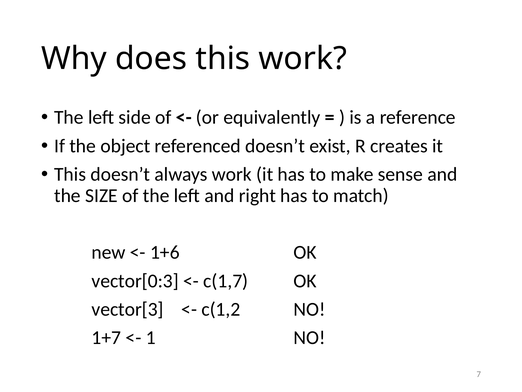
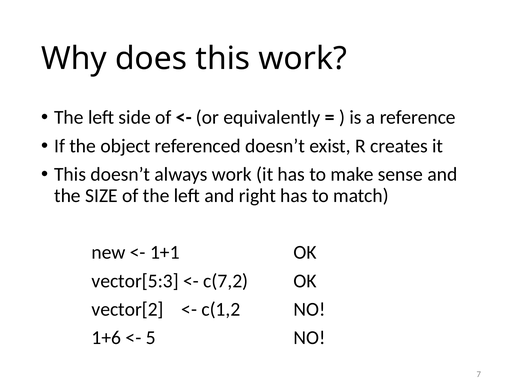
1+6: 1+6 -> 1+1
vector[0:3: vector[0:3 -> vector[5:3
c(1,7: c(1,7 -> c(7,2
vector[3: vector[3 -> vector[2
1+7: 1+7 -> 1+6
1: 1 -> 5
